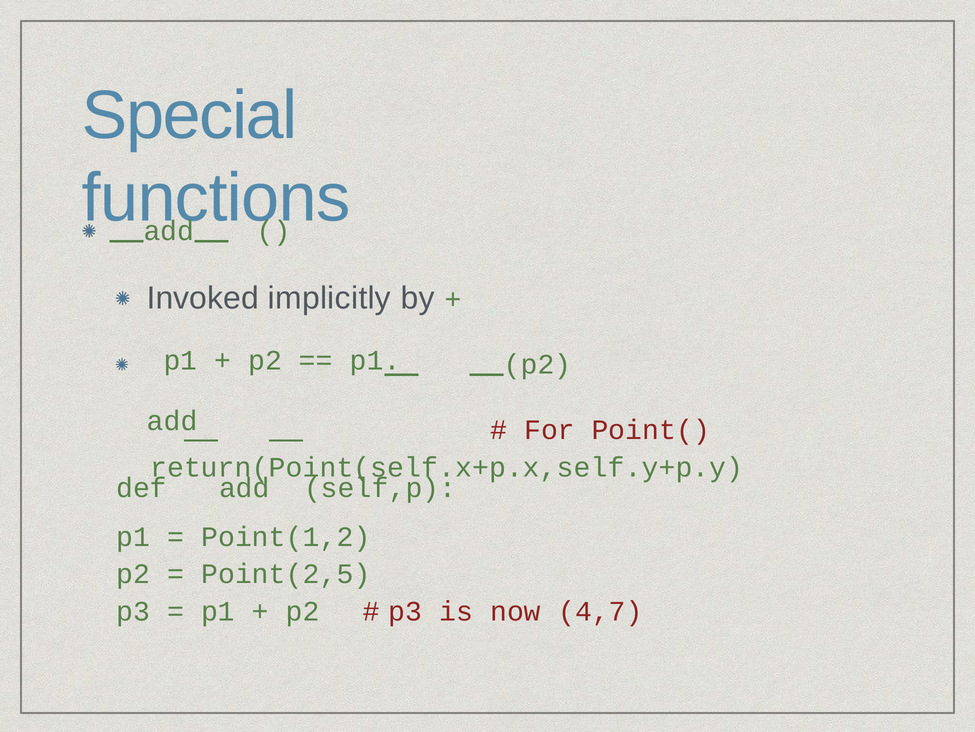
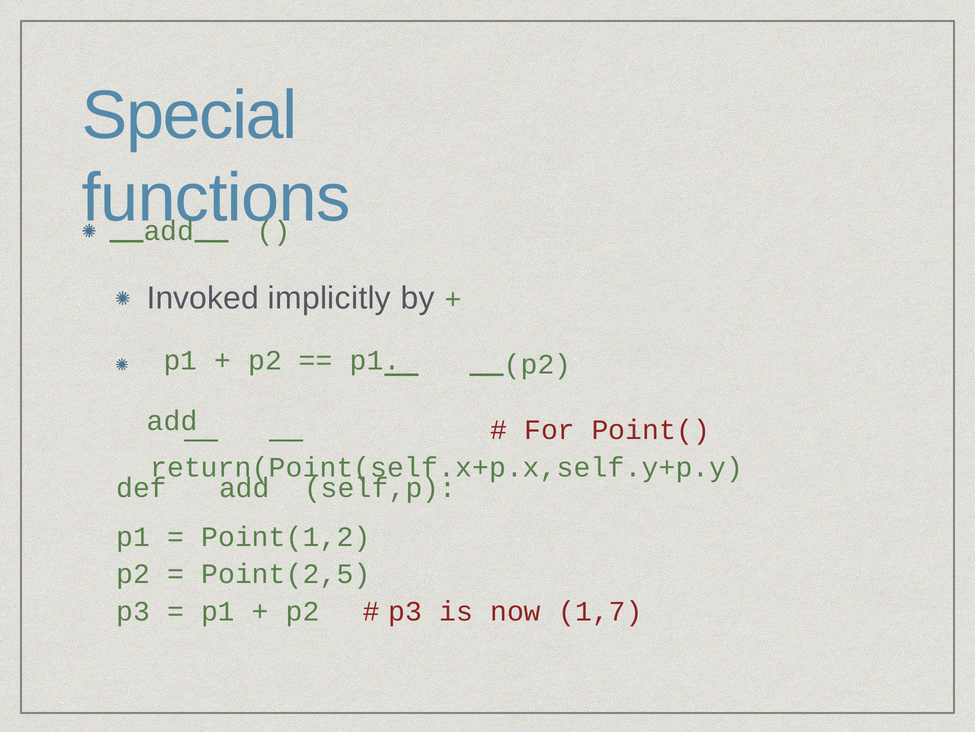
4,7: 4,7 -> 1,7
